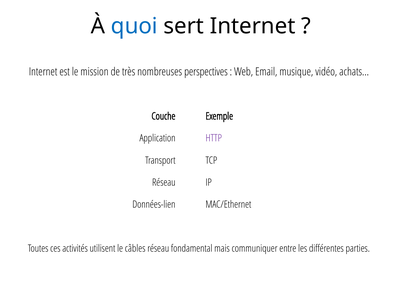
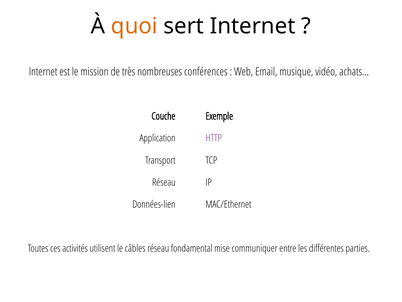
quoi colour: blue -> orange
perspectives: perspectives -> conférences
mais: mais -> mise
